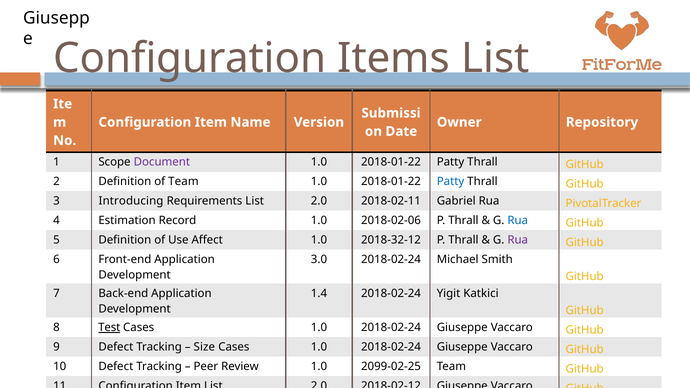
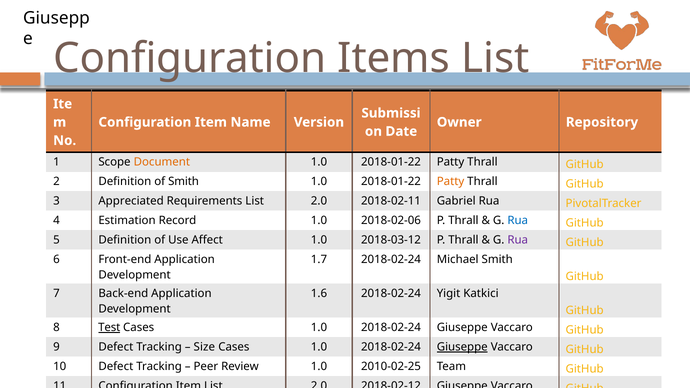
Document colour: purple -> orange
of Team: Team -> Smith
Patty at (451, 182) colour: blue -> orange
Introducing: Introducing -> Appreciated
2018-32-12: 2018-32-12 -> 2018-03-12
3.0: 3.0 -> 1.7
1.4: 1.4 -> 1.6
Giuseppe at (462, 347) underline: none -> present
2099-02-25: 2099-02-25 -> 2010-02-25
